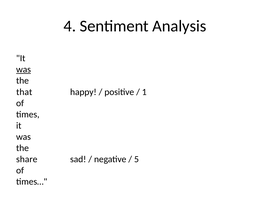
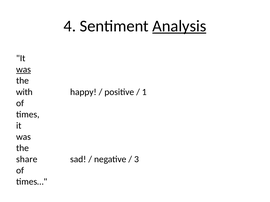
Analysis underline: none -> present
that: that -> with
5: 5 -> 3
